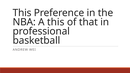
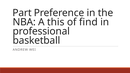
This at (22, 13): This -> Part
that: that -> find
